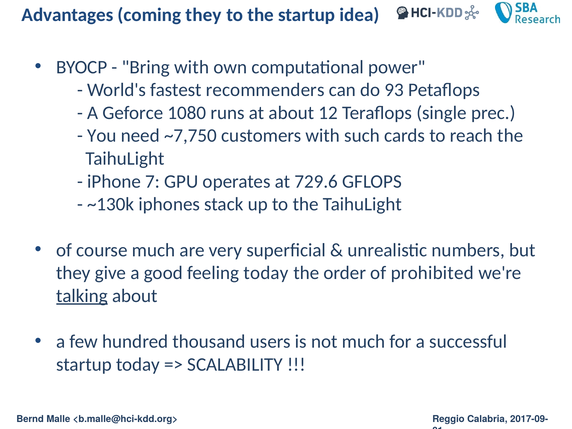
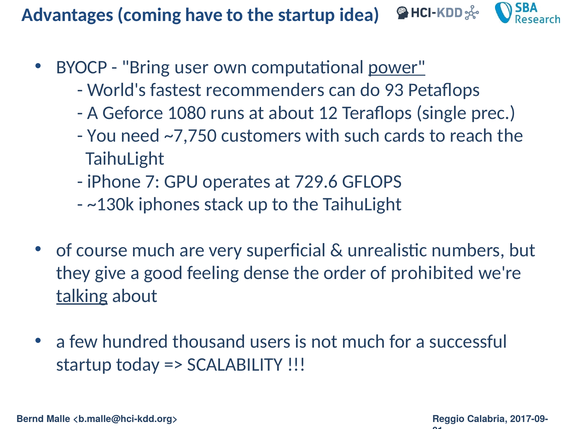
coming they: they -> have
Bring with: with -> user
power underline: none -> present
feeling today: today -> dense
